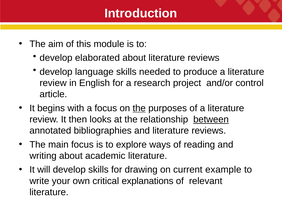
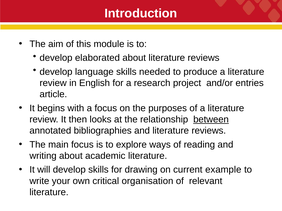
control: control -> entries
the at (139, 108) underline: present -> none
explanations: explanations -> organisation
